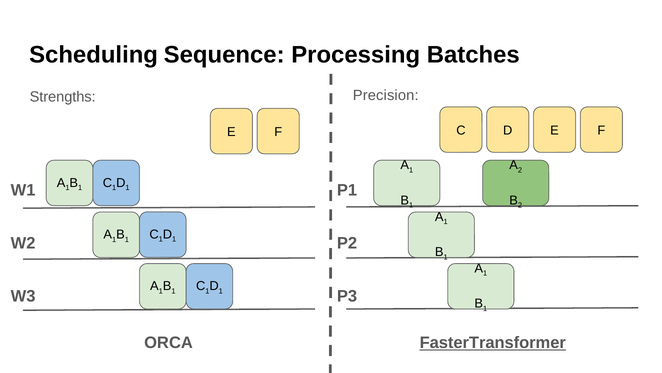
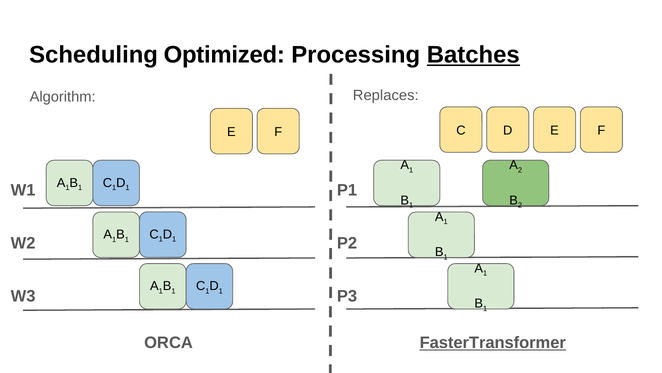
Sequence: Sequence -> Optimized
Batches underline: none -> present
Precision: Precision -> Replaces
Strengths: Strengths -> Algorithm
